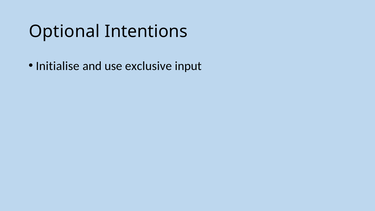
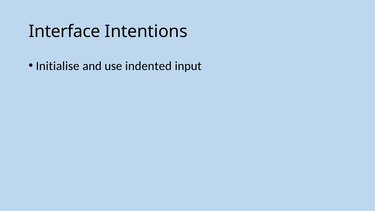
Optional: Optional -> Interface
exclusive: exclusive -> indented
